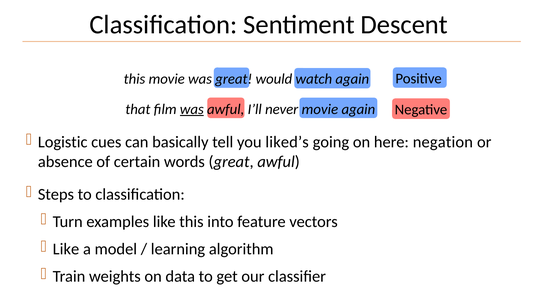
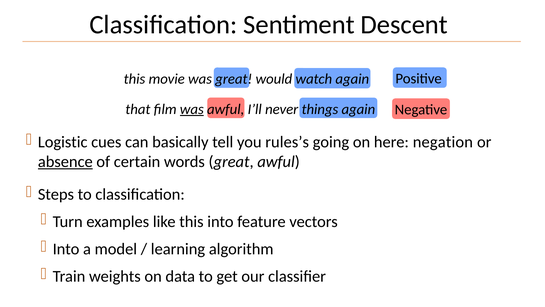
never movie: movie -> things
liked’s: liked’s -> rules’s
absence underline: none -> present
Like at (66, 249): Like -> Into
